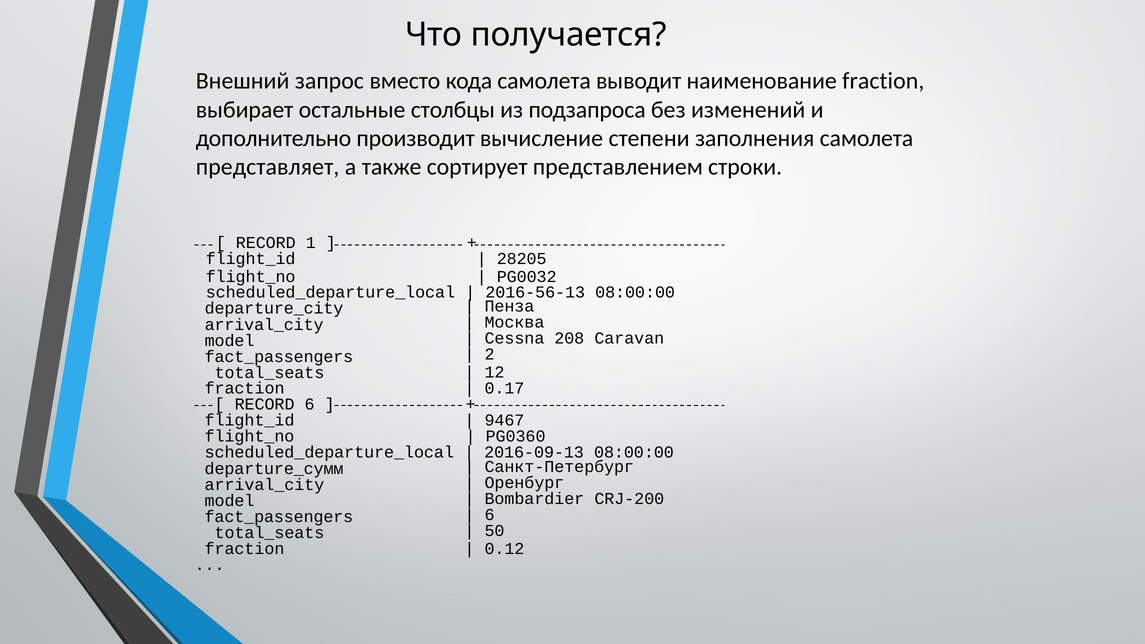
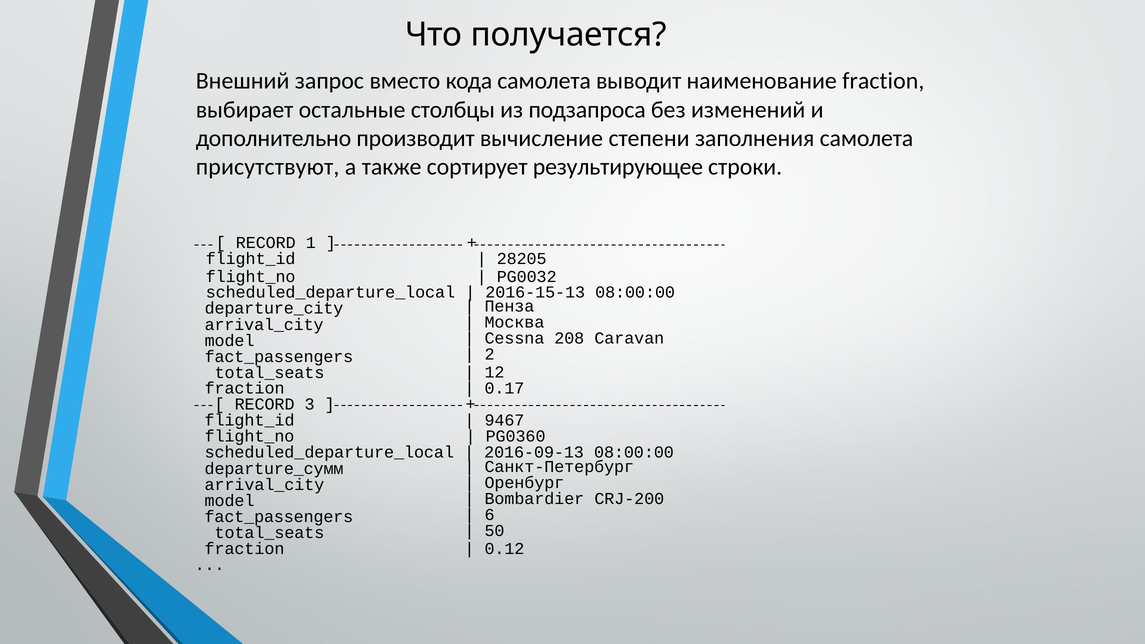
представляет: представляет -> присутствуют
представлением: представлением -> результирующее
2016-56-13: 2016-56-13 -> 2016-15-13
RECORD 6: 6 -> 3
